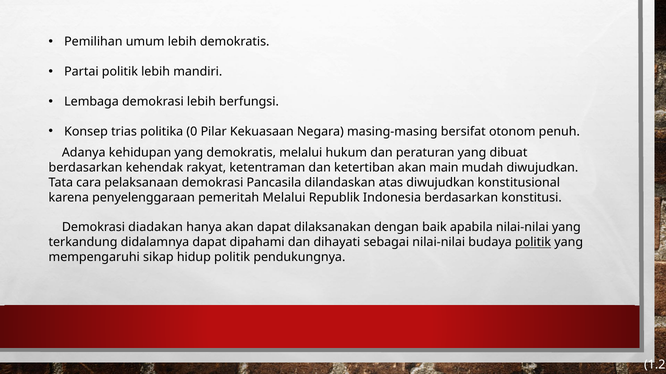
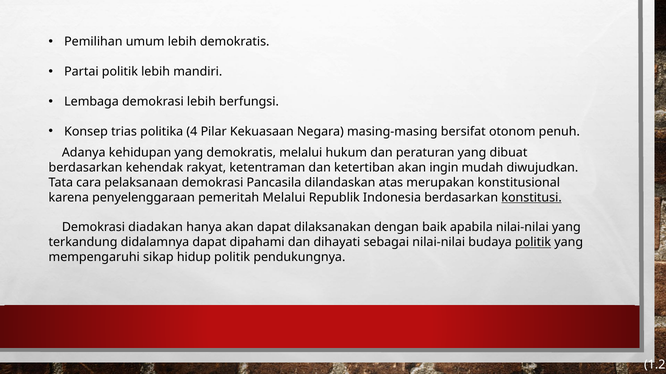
0: 0 -> 4
main: main -> ingin
atas diwujudkan: diwujudkan -> merupakan
konstitusi underline: none -> present
